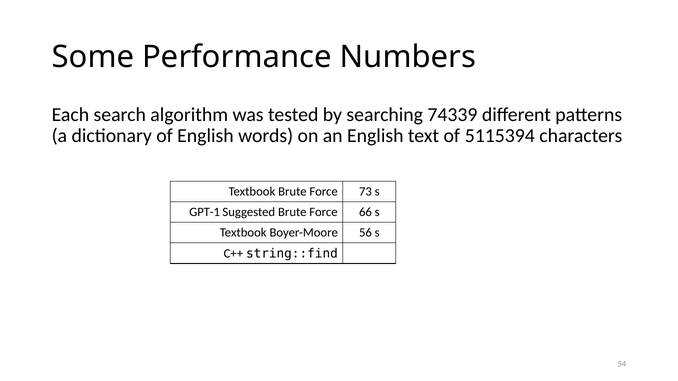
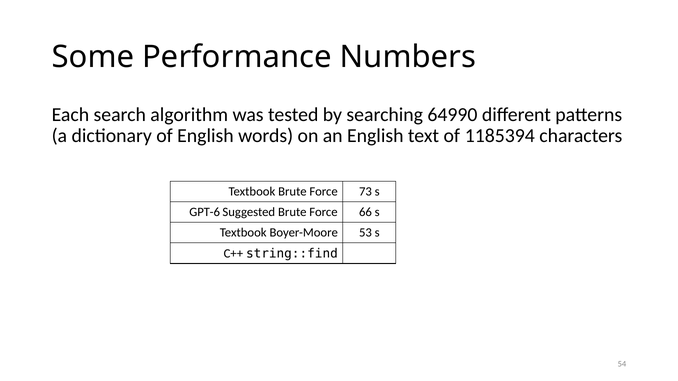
74339: 74339 -> 64990
5115394: 5115394 -> 1185394
GPT-1: GPT-1 -> GPT-6
56: 56 -> 53
